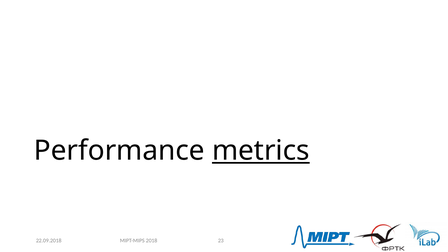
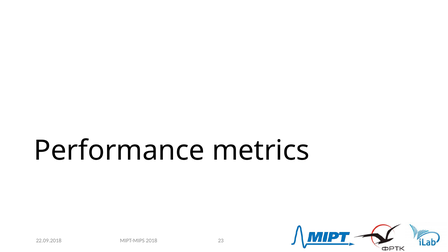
metrics underline: present -> none
